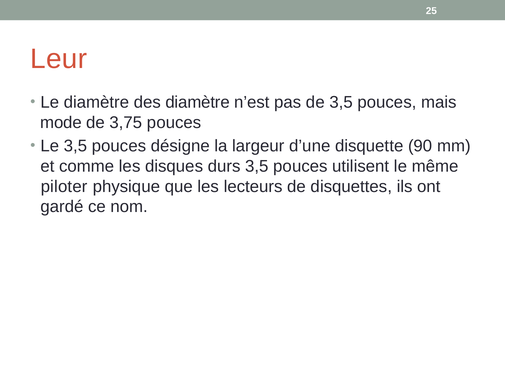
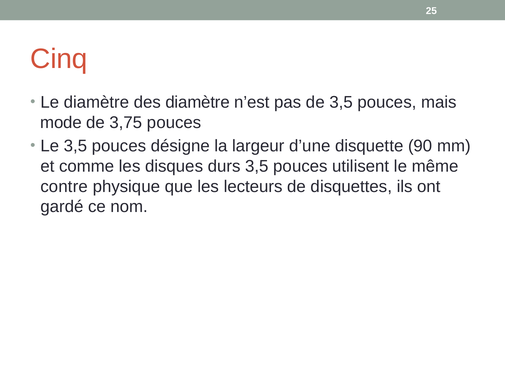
Leur: Leur -> Cinq
piloter: piloter -> contre
